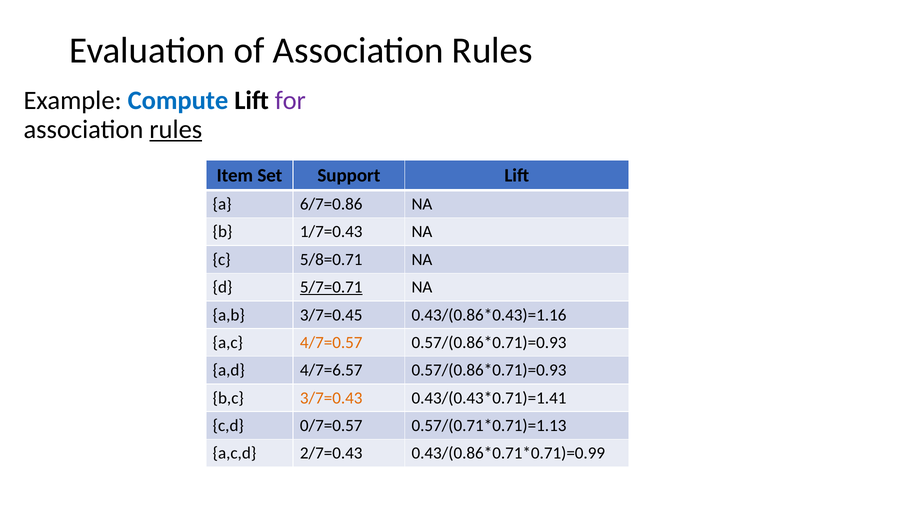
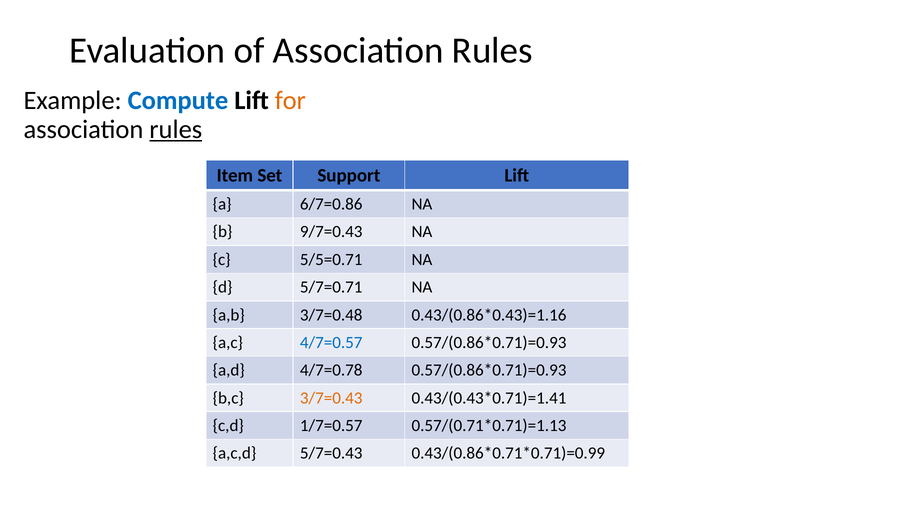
for colour: purple -> orange
1/7=0.43: 1/7=0.43 -> 9/7=0.43
5/8=0.71: 5/8=0.71 -> 5/5=0.71
5/7=0.71 underline: present -> none
3/7=0.45: 3/7=0.45 -> 3/7=0.48
4/7=0.57 colour: orange -> blue
4/7=6.57: 4/7=6.57 -> 4/7=0.78
0/7=0.57: 0/7=0.57 -> 1/7=0.57
2/7=0.43: 2/7=0.43 -> 5/7=0.43
